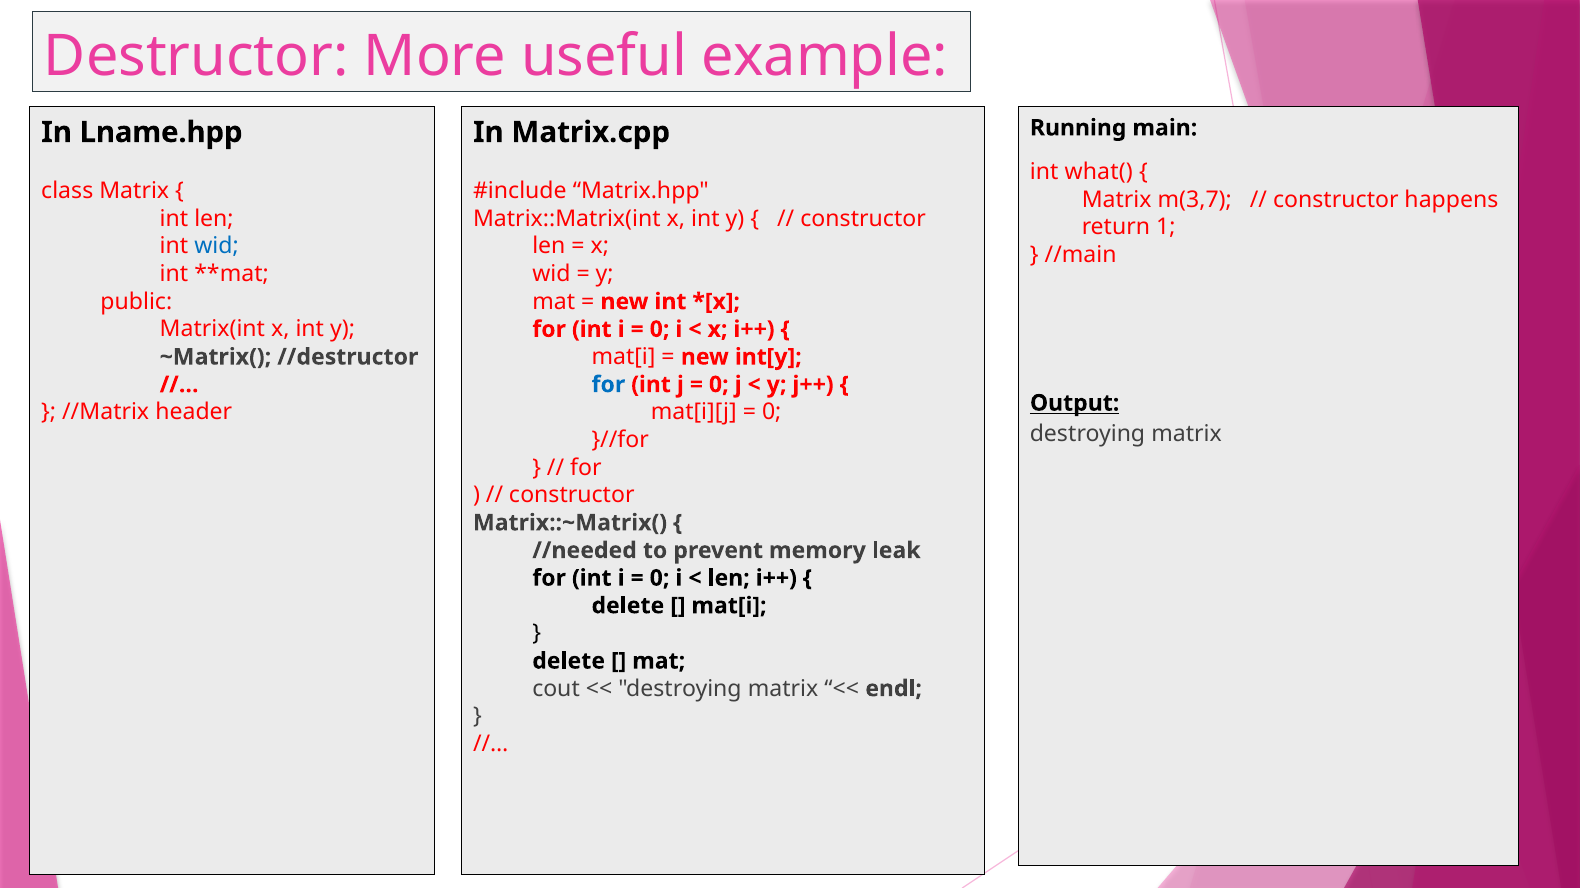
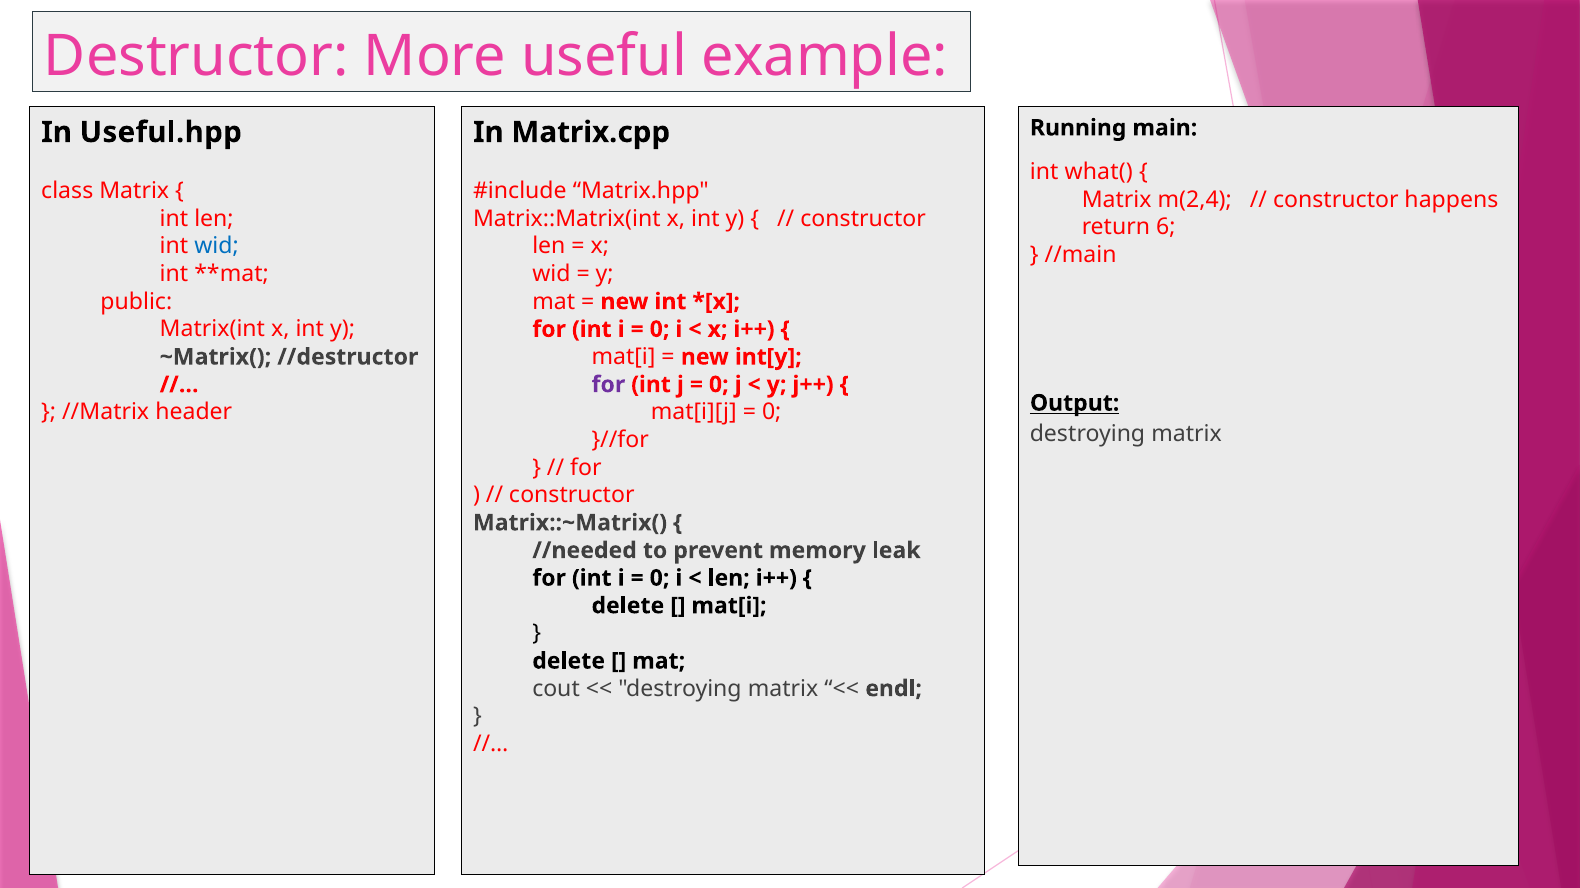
Lname.hpp: Lname.hpp -> Useful.hpp
m(3,7: m(3,7 -> m(2,4
1: 1 -> 6
for at (608, 385) colour: blue -> purple
